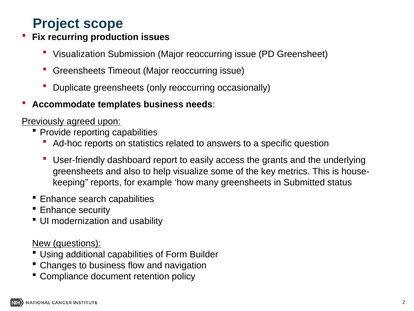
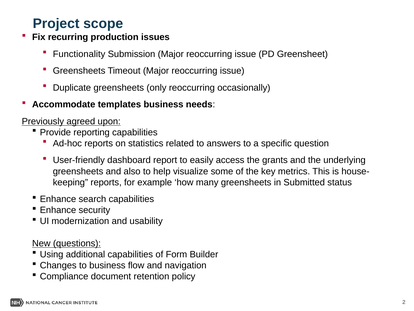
Visualization: Visualization -> Functionality
